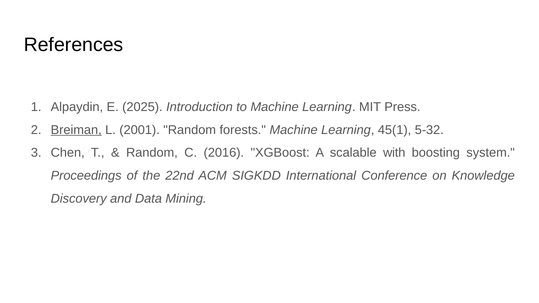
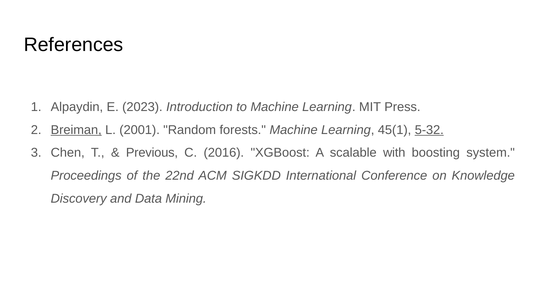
2025: 2025 -> 2023
5-32 underline: none -> present
Random at (152, 153): Random -> Previous
